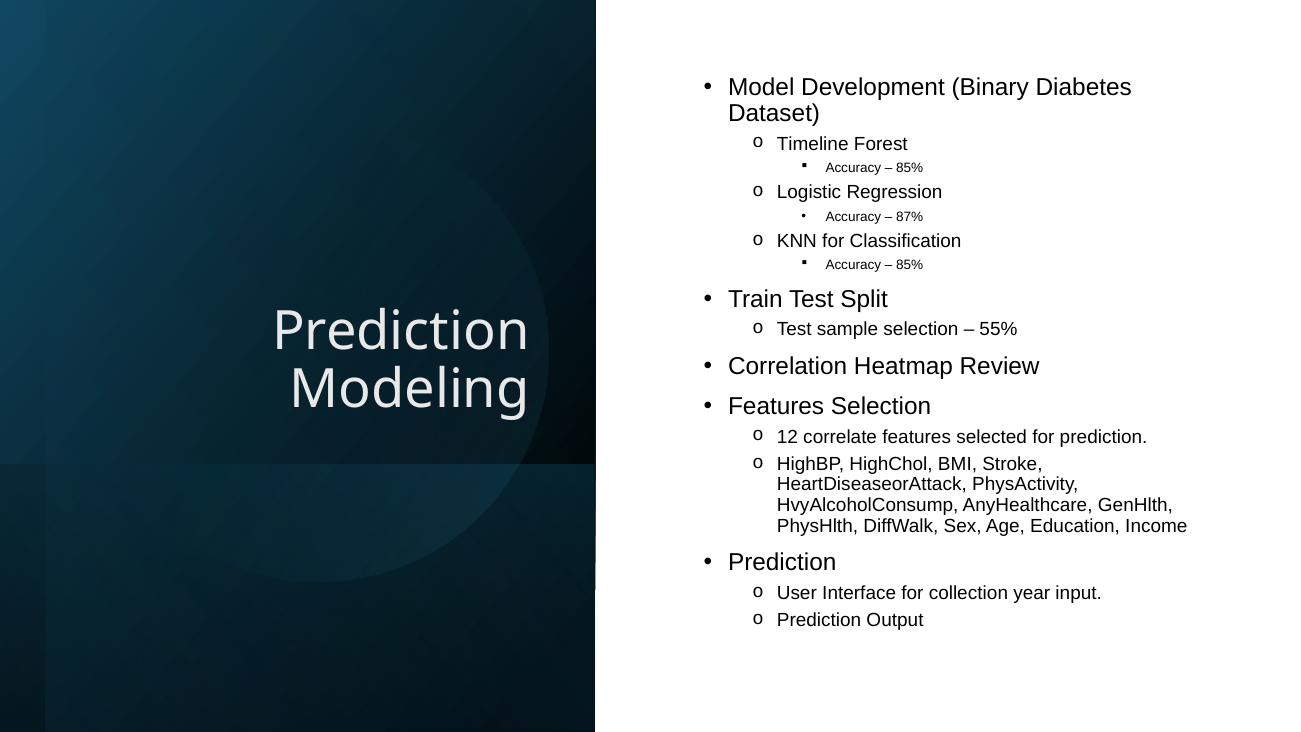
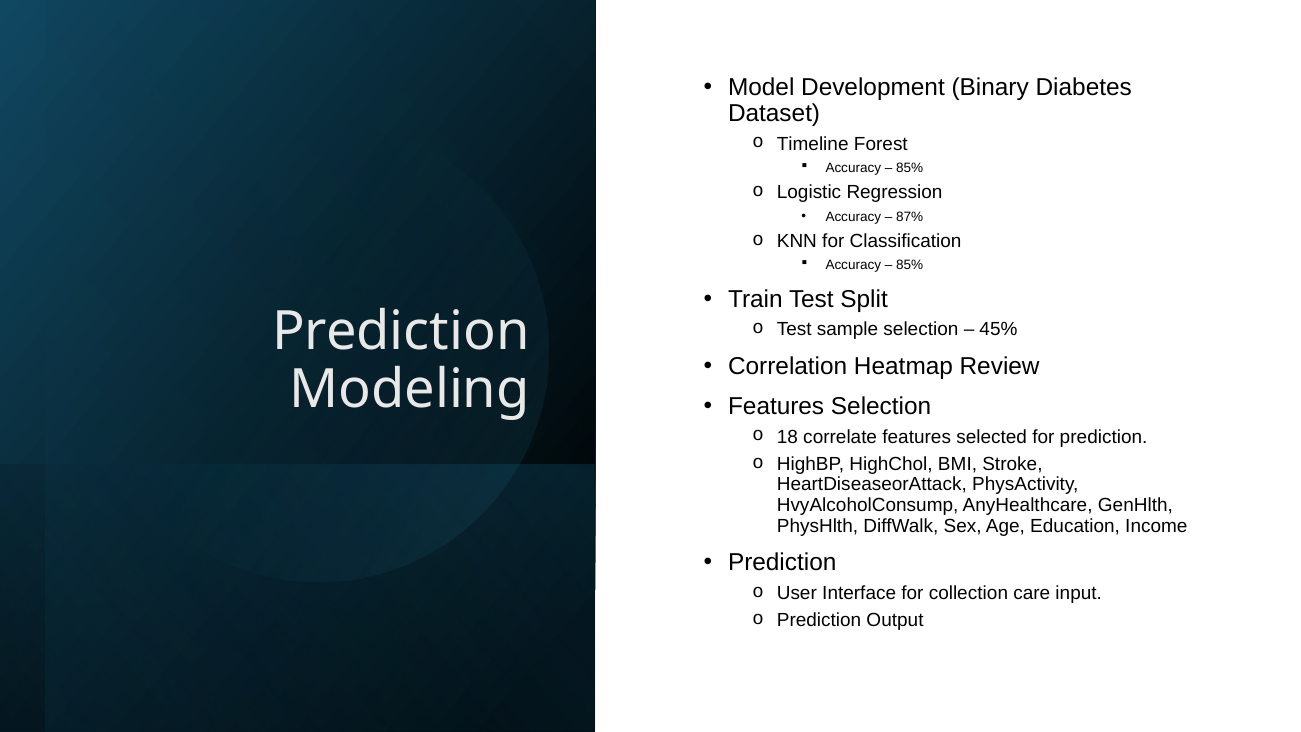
55%: 55% -> 45%
12: 12 -> 18
year: year -> care
